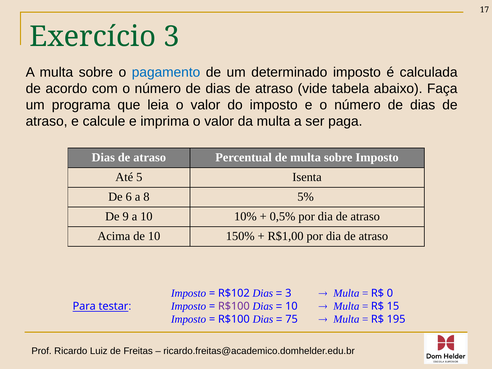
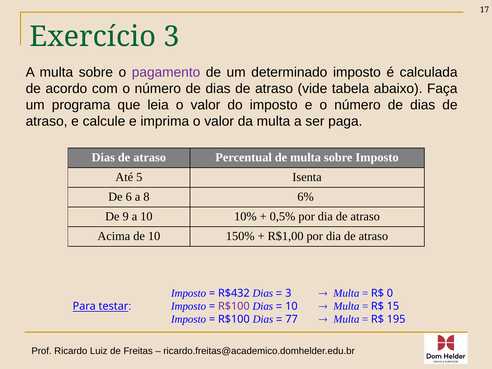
pagamento colour: blue -> purple
5%: 5% -> 6%
R$102: R$102 -> R$432
75: 75 -> 77
